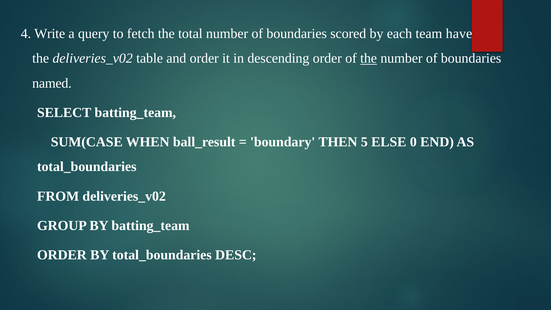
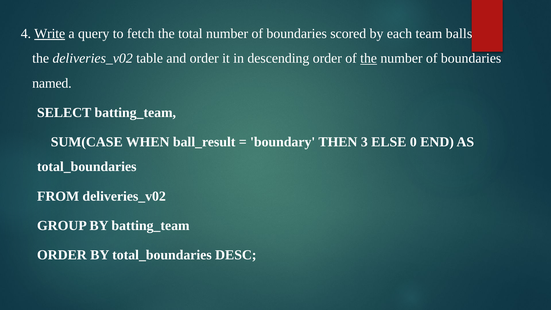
Write underline: none -> present
have: have -> balls
5: 5 -> 3
